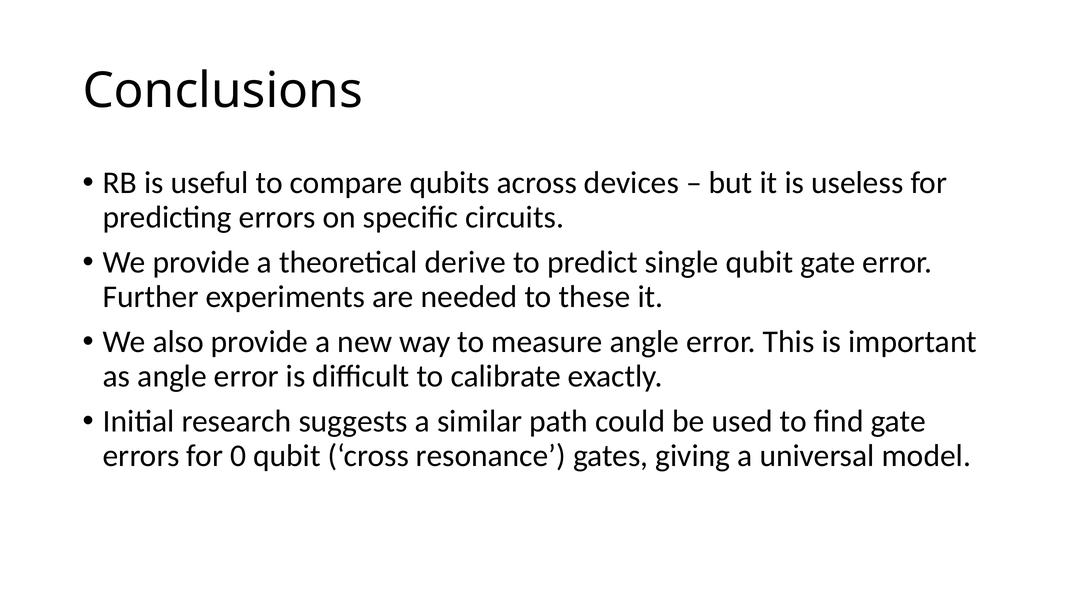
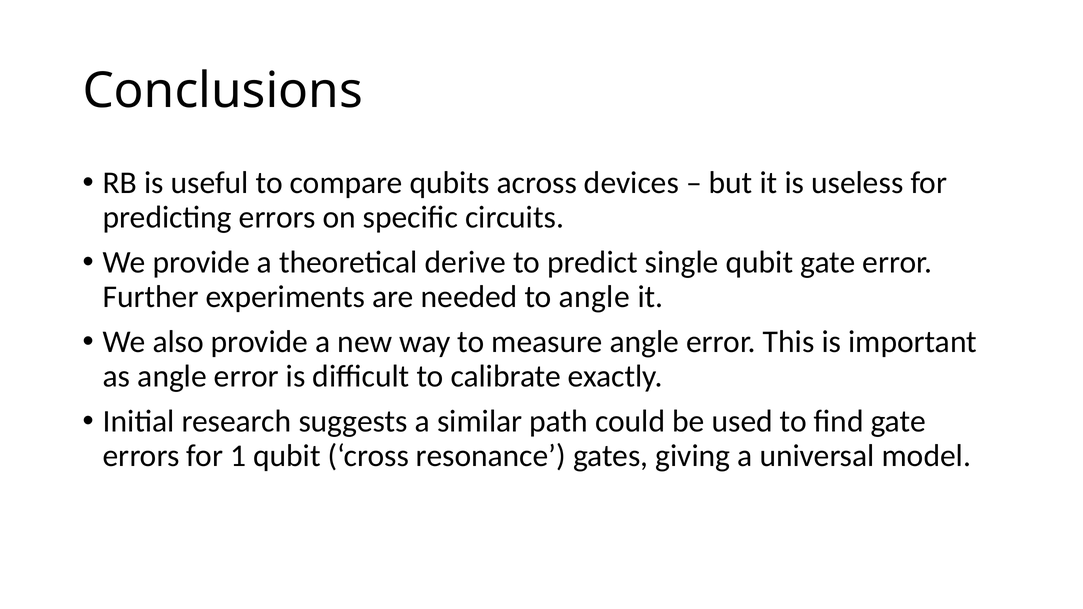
to these: these -> angle
0: 0 -> 1
